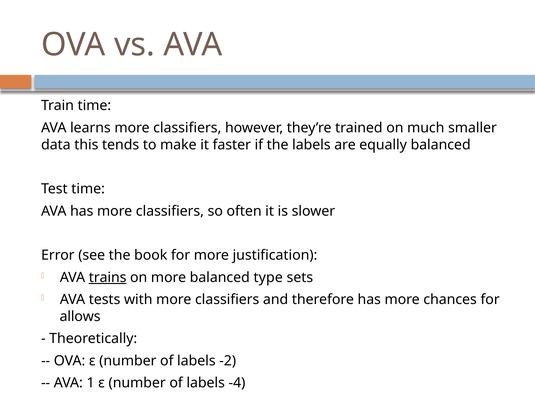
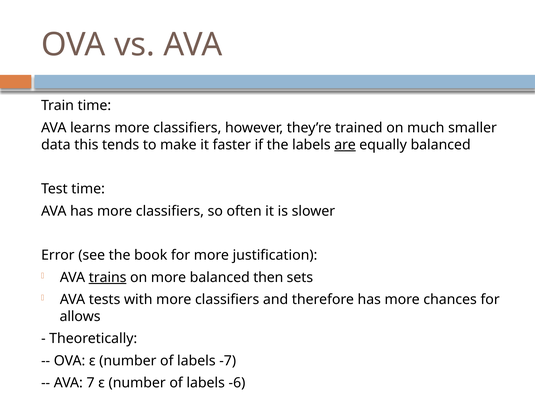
are underline: none -> present
type: type -> then
-2: -2 -> -7
1: 1 -> 7
-4: -4 -> -6
